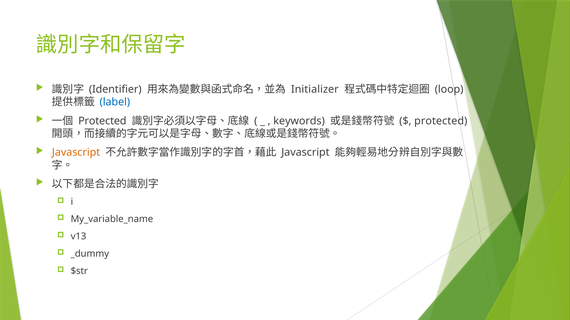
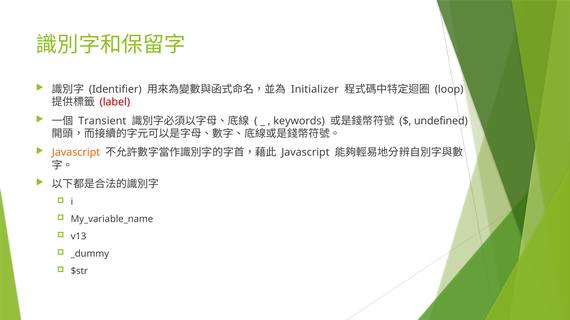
label colour: blue -> red
Protected at (102, 121): Protected -> Transient
protected at (441, 121): protected -> undefined
